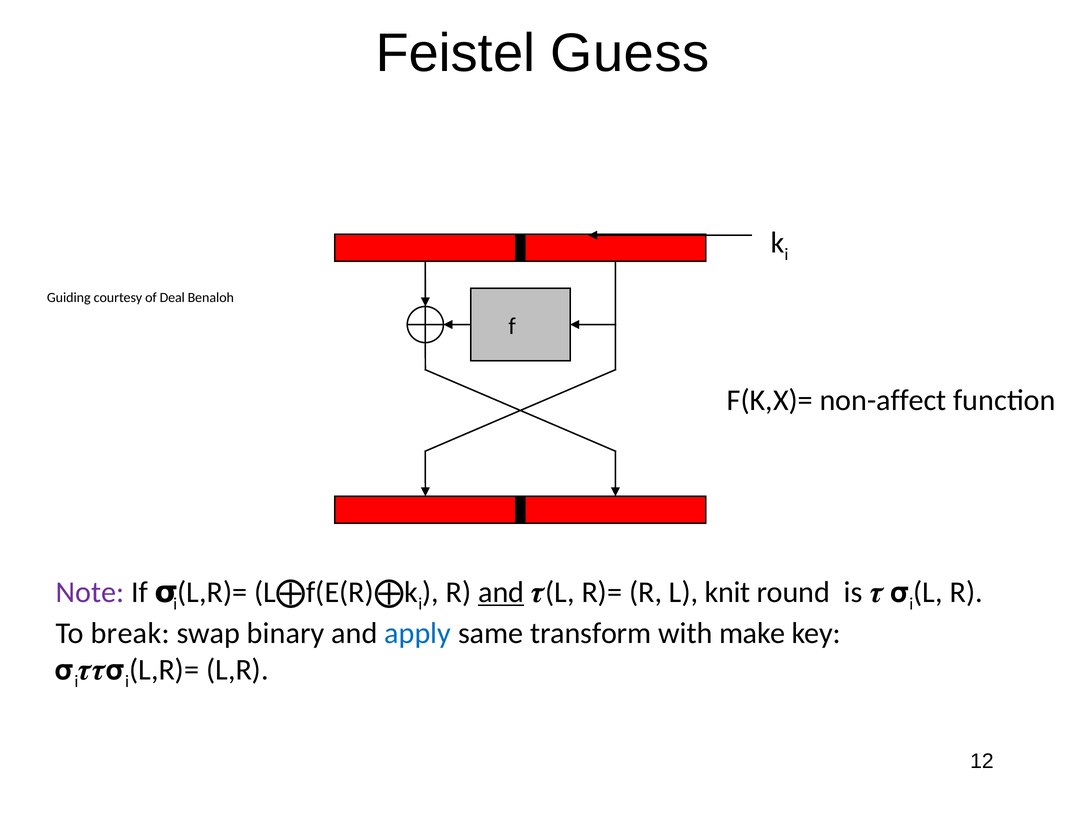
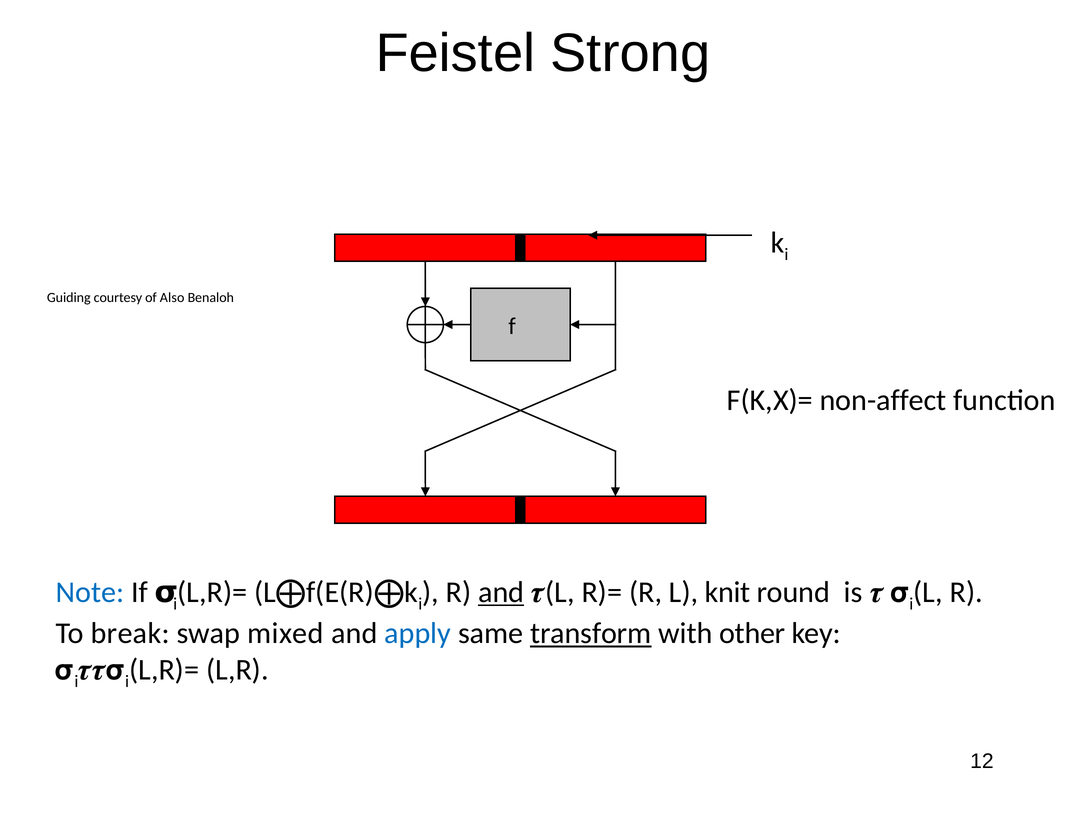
Guess: Guess -> Strong
Deal: Deal -> Also
Note colour: purple -> blue
binary: binary -> mixed
transform underline: none -> present
make: make -> other
